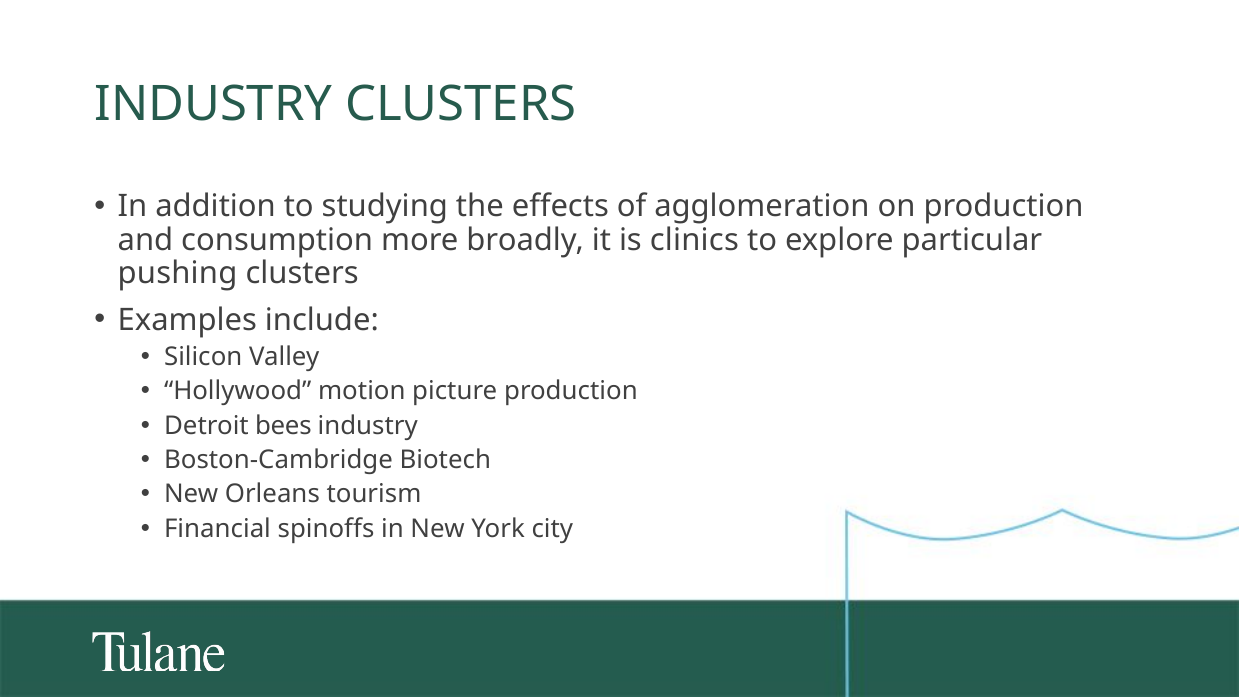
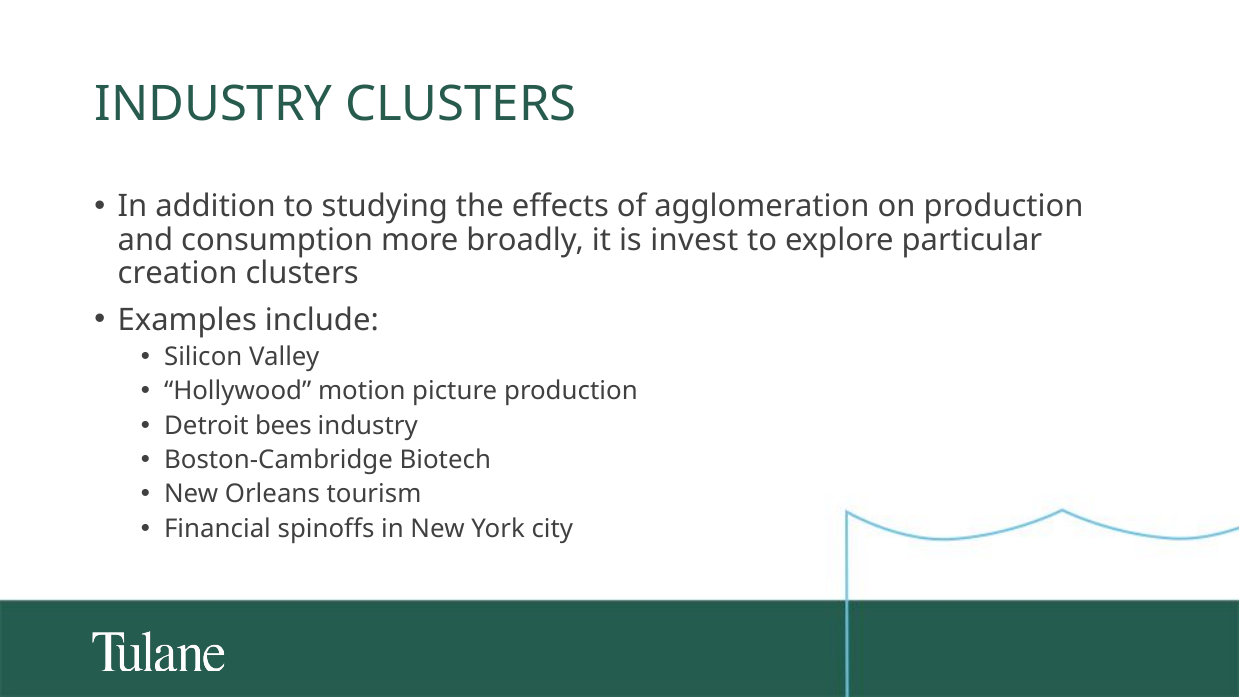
clinics: clinics -> invest
pushing: pushing -> creation
